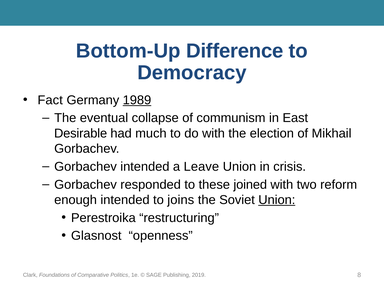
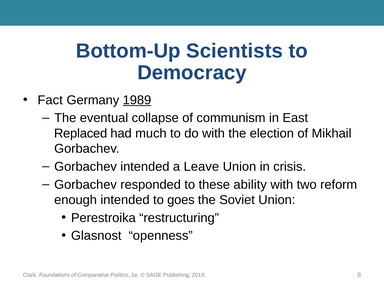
Difference: Difference -> Scientists
Desirable: Desirable -> Replaced
joined: joined -> ability
joins: joins -> goes
Union at (277, 200) underline: present -> none
